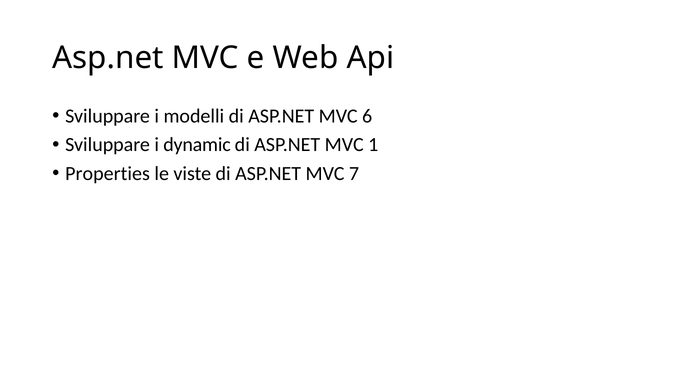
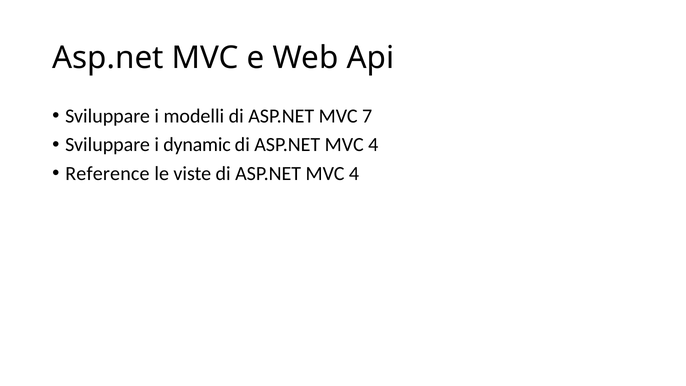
6: 6 -> 7
1 at (373, 145): 1 -> 4
Properties: Properties -> Reference
7 at (354, 173): 7 -> 4
